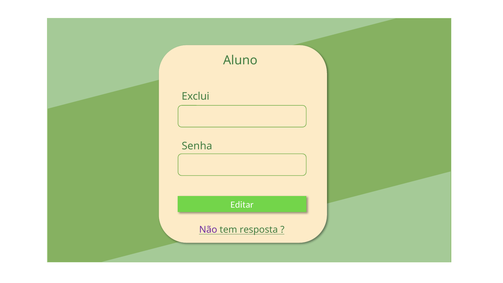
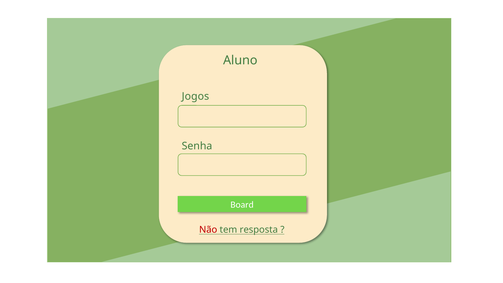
Exclui: Exclui -> Jogos
Editar: Editar -> Board
Não colour: purple -> red
